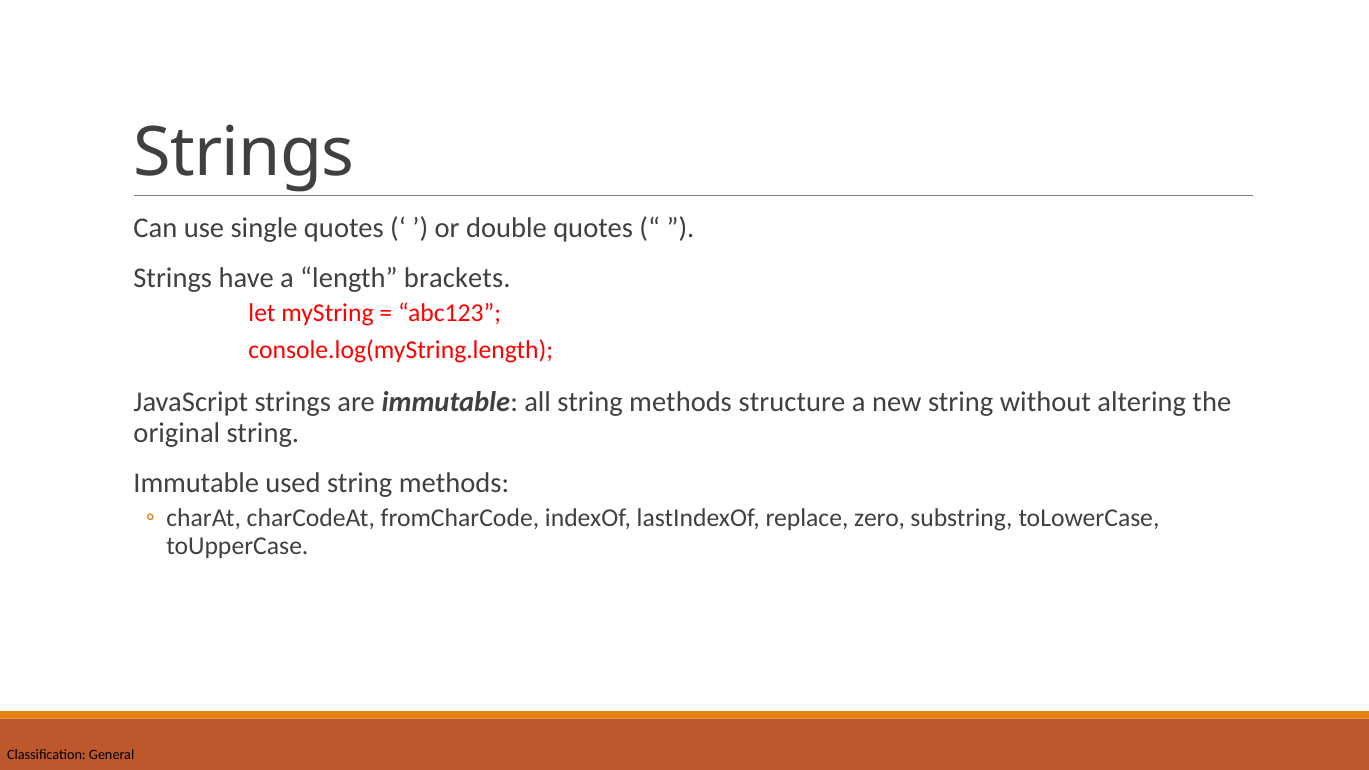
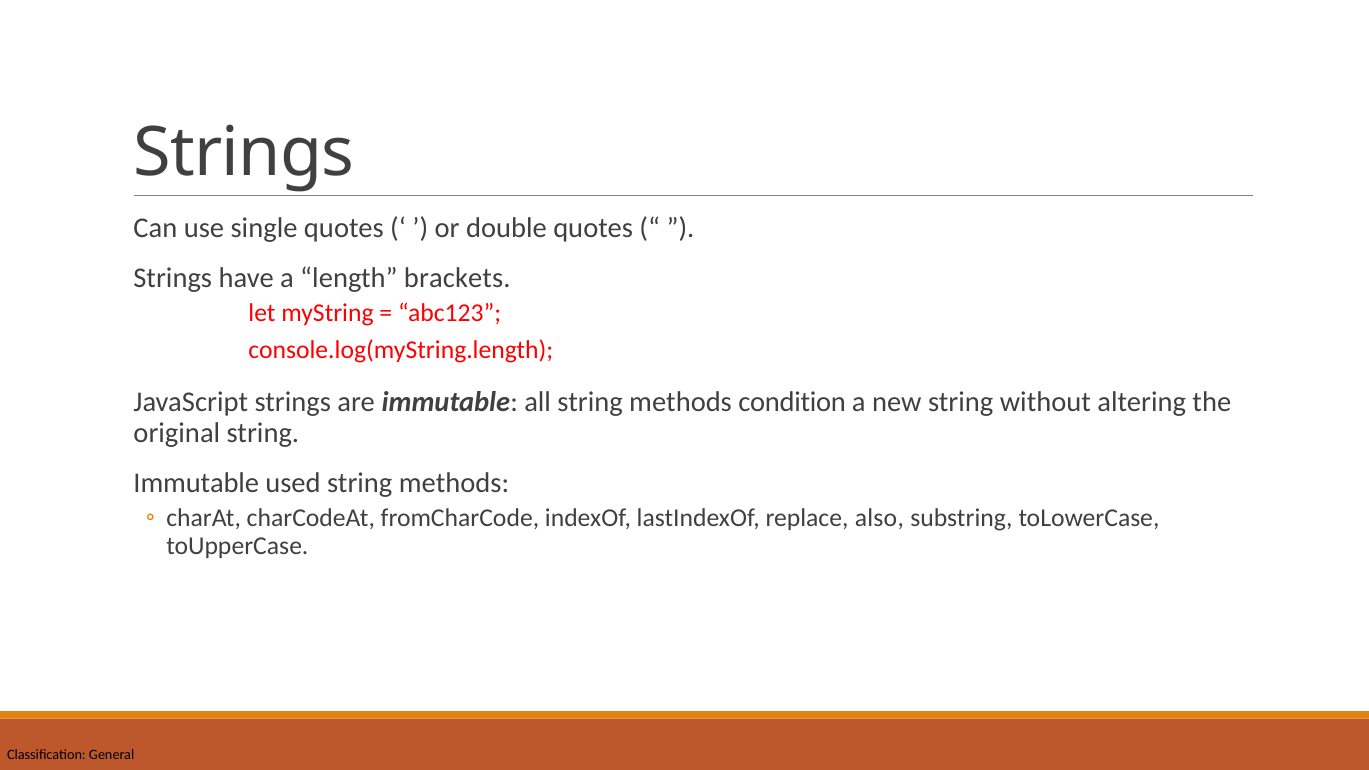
structure: structure -> condition
zero: zero -> also
